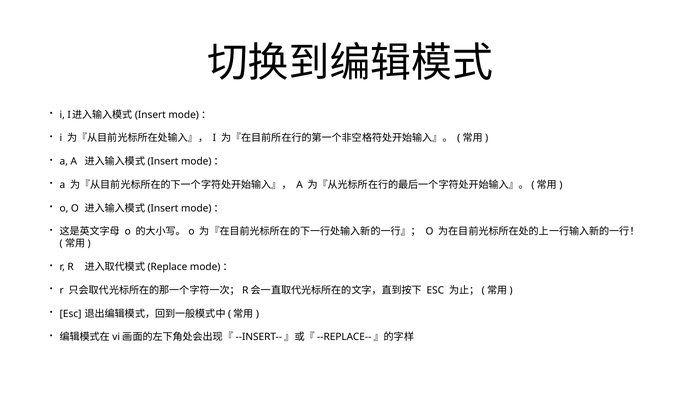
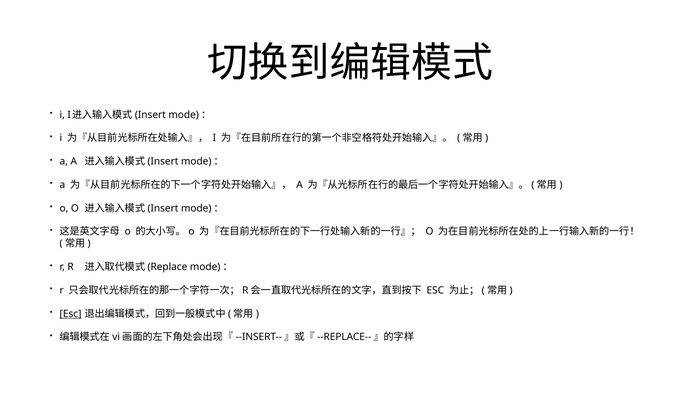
Esc at (71, 314) underline: none -> present
